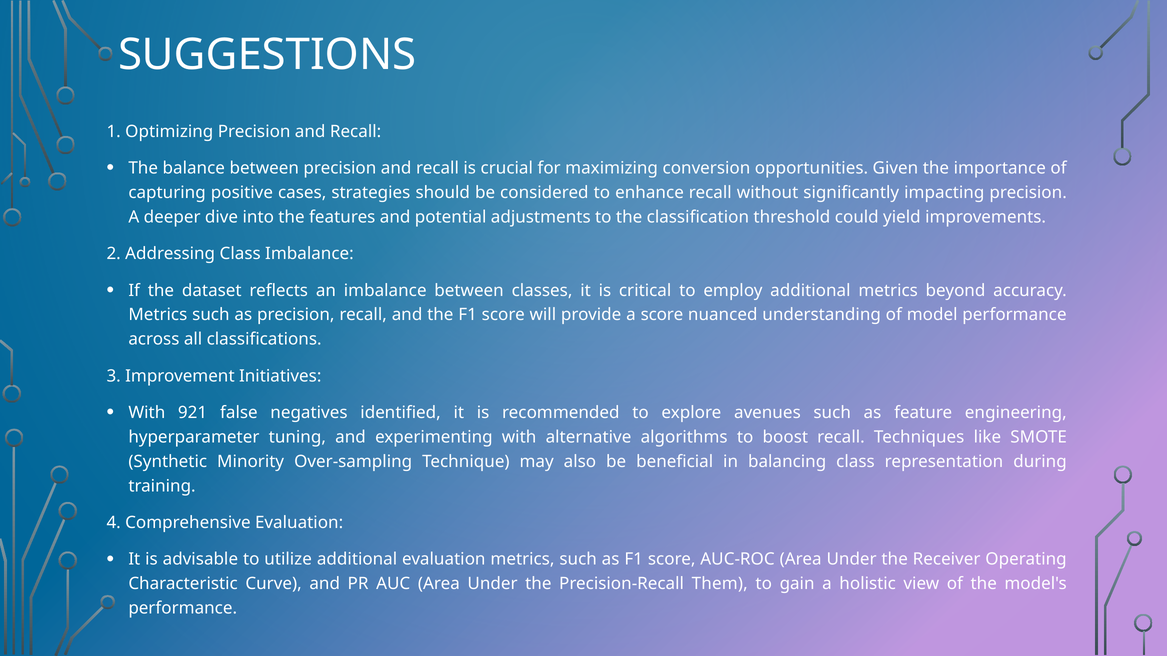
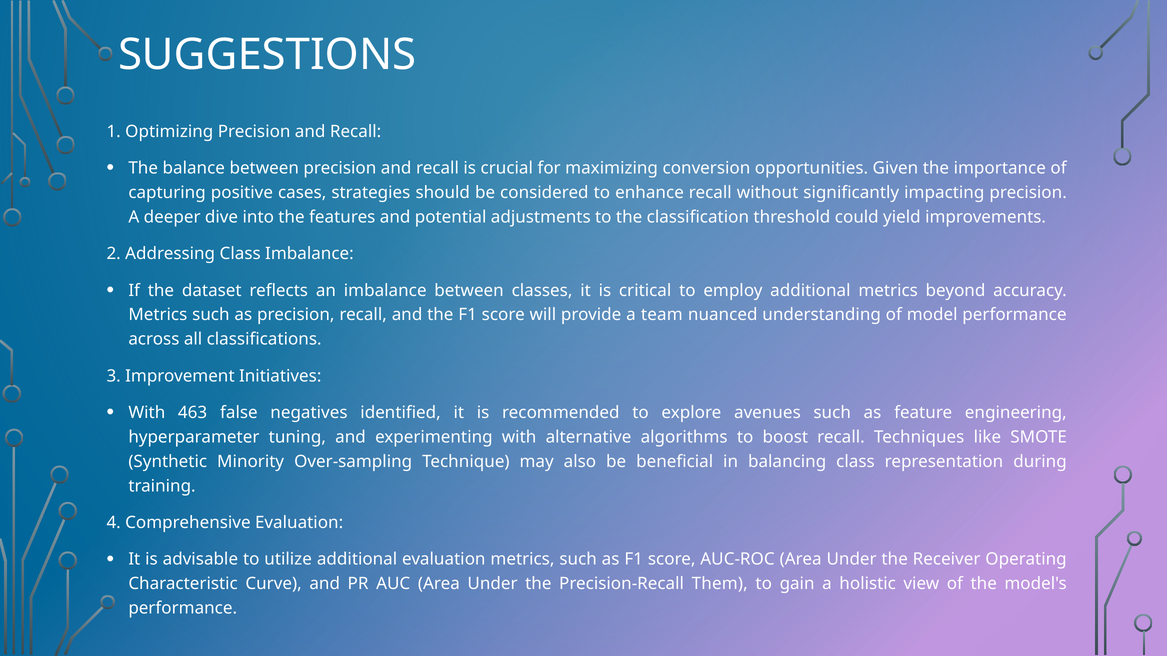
a score: score -> team
921: 921 -> 463
